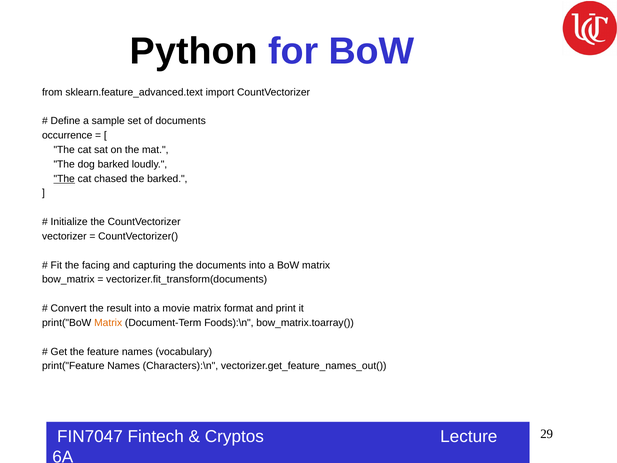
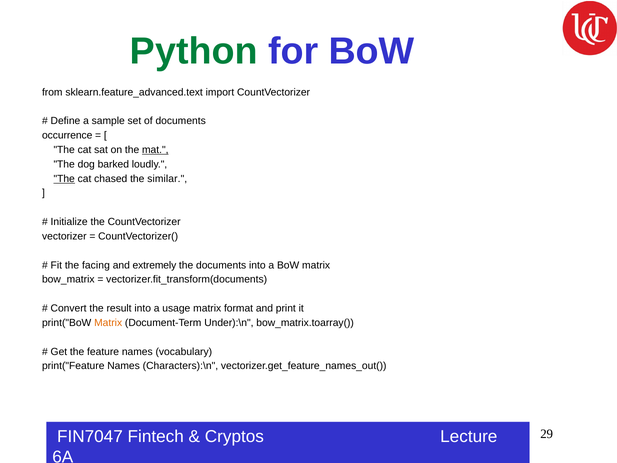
Python colour: black -> green
mat underline: none -> present
the barked: barked -> similar
capturing: capturing -> extremely
movie: movie -> usage
Foods):\n: Foods):\n -> Under):\n
